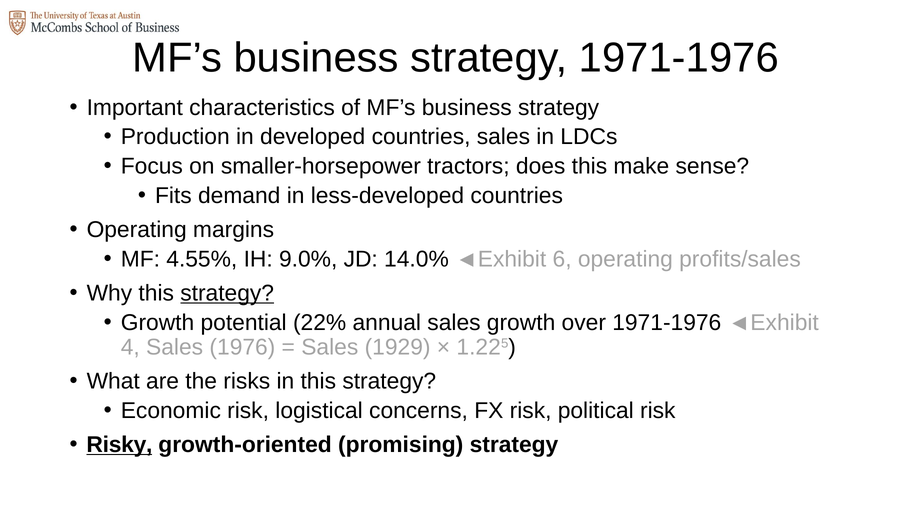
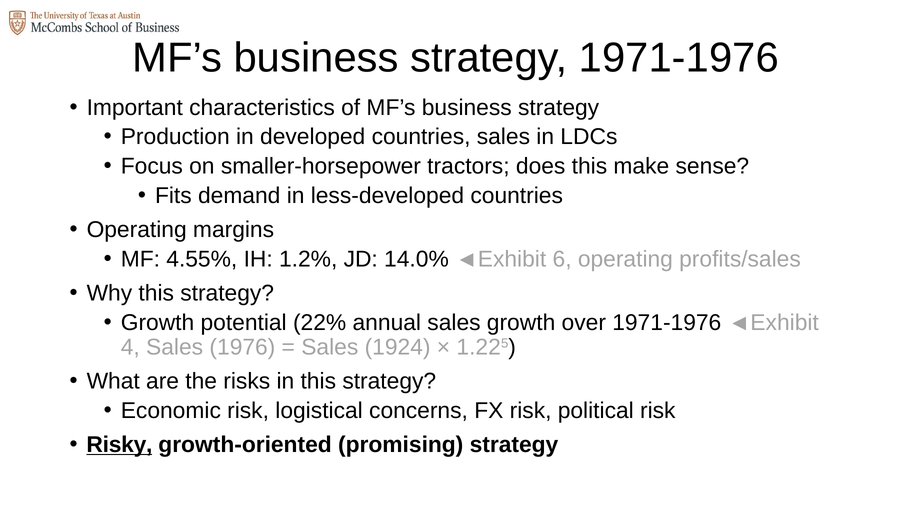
9.0%: 9.0% -> 1.2%
strategy at (227, 293) underline: present -> none
1929: 1929 -> 1924
